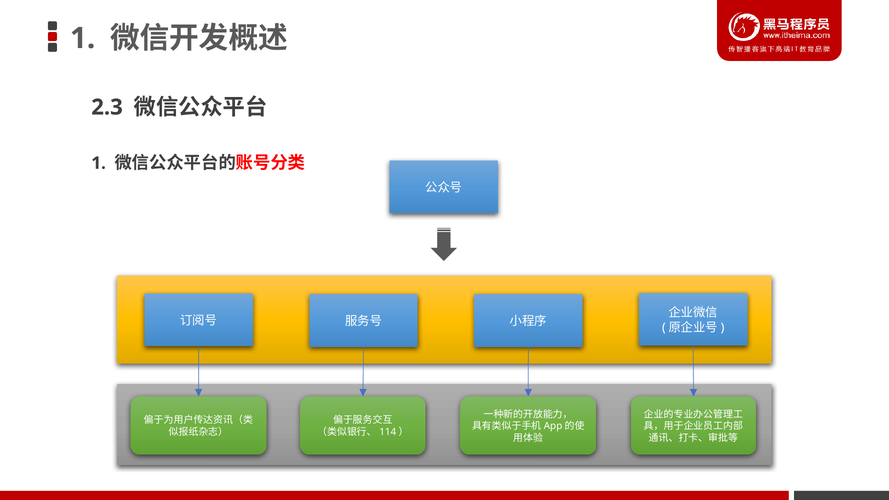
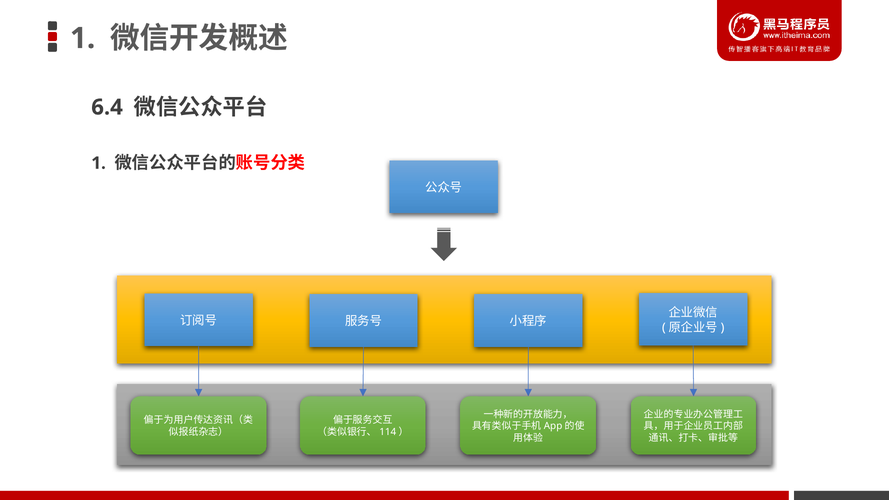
2.3: 2.3 -> 6.4
